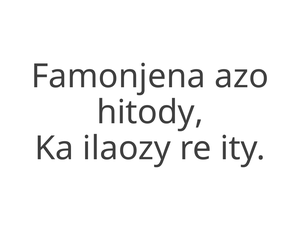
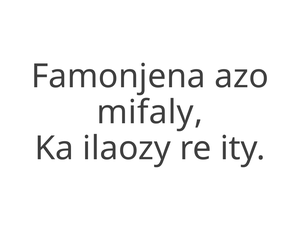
hitody: hitody -> mifaly
